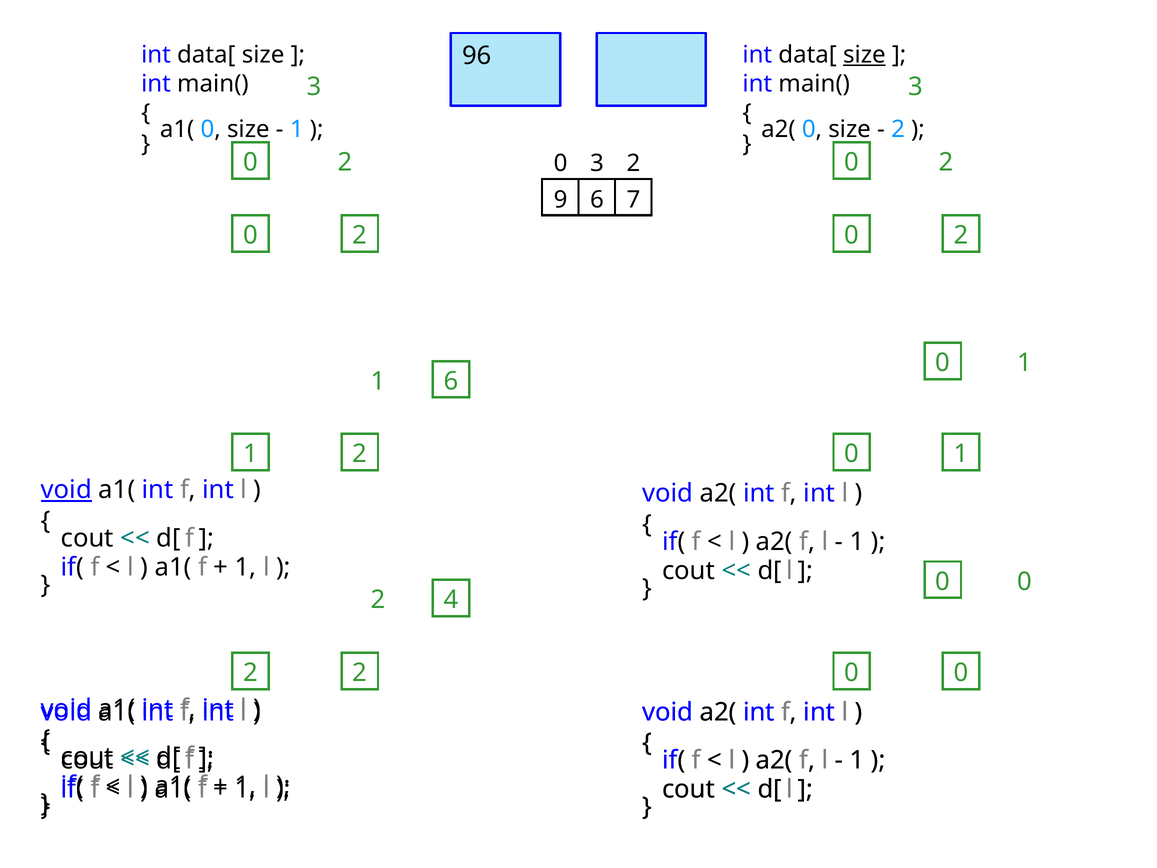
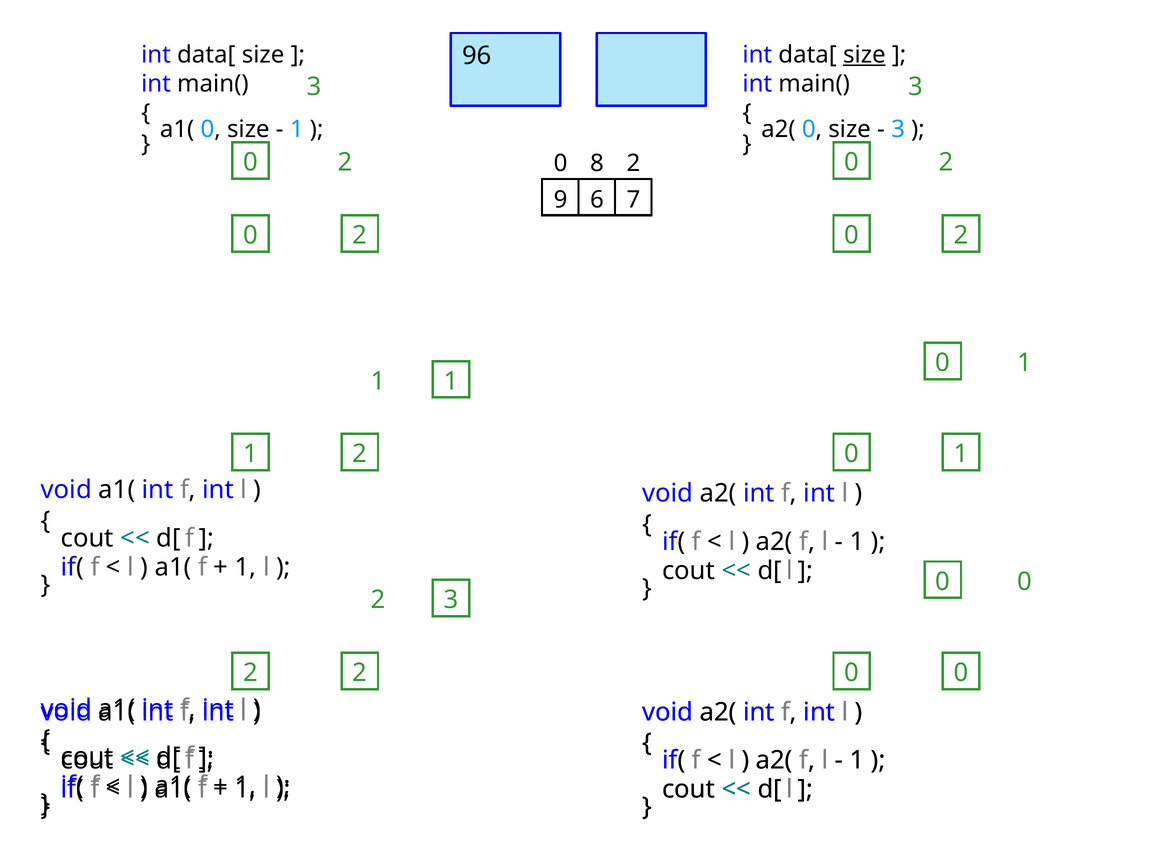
2 at (898, 129): 2 -> 3
0 3: 3 -> 8
1 6: 6 -> 1
void at (66, 490) underline: present -> none
2 4: 4 -> 3
